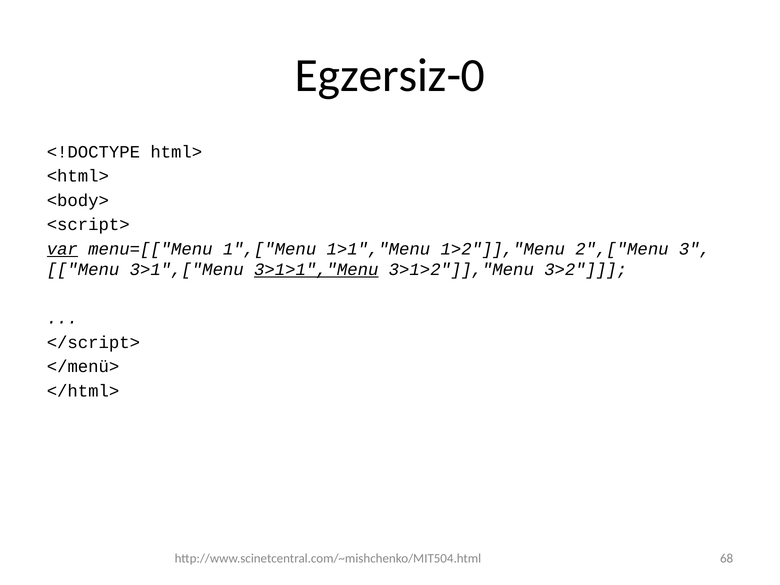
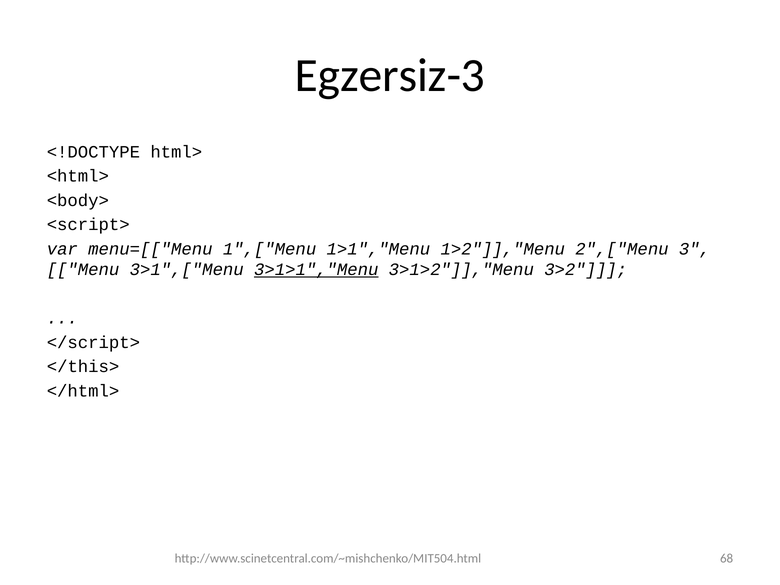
Egzersiz-0: Egzersiz-0 -> Egzersiz-3
var underline: present -> none
</menü>: </menü> -> </this>
